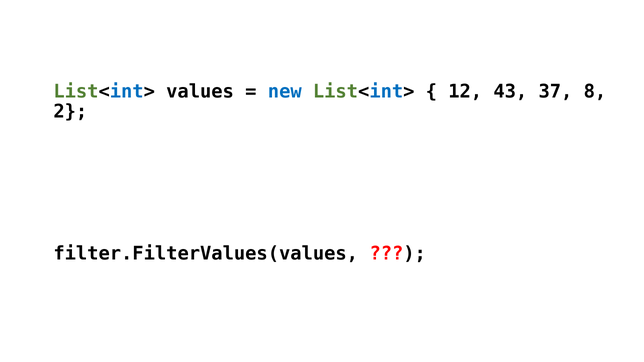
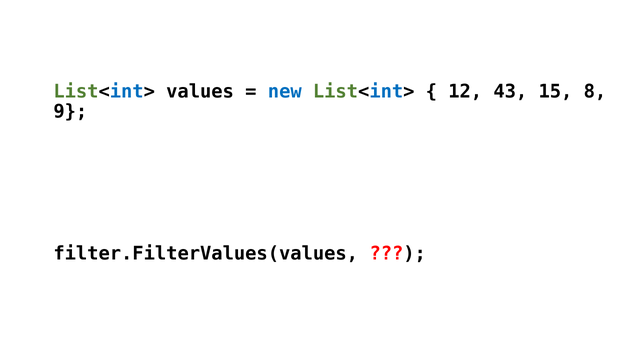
37: 37 -> 15
2: 2 -> 9
